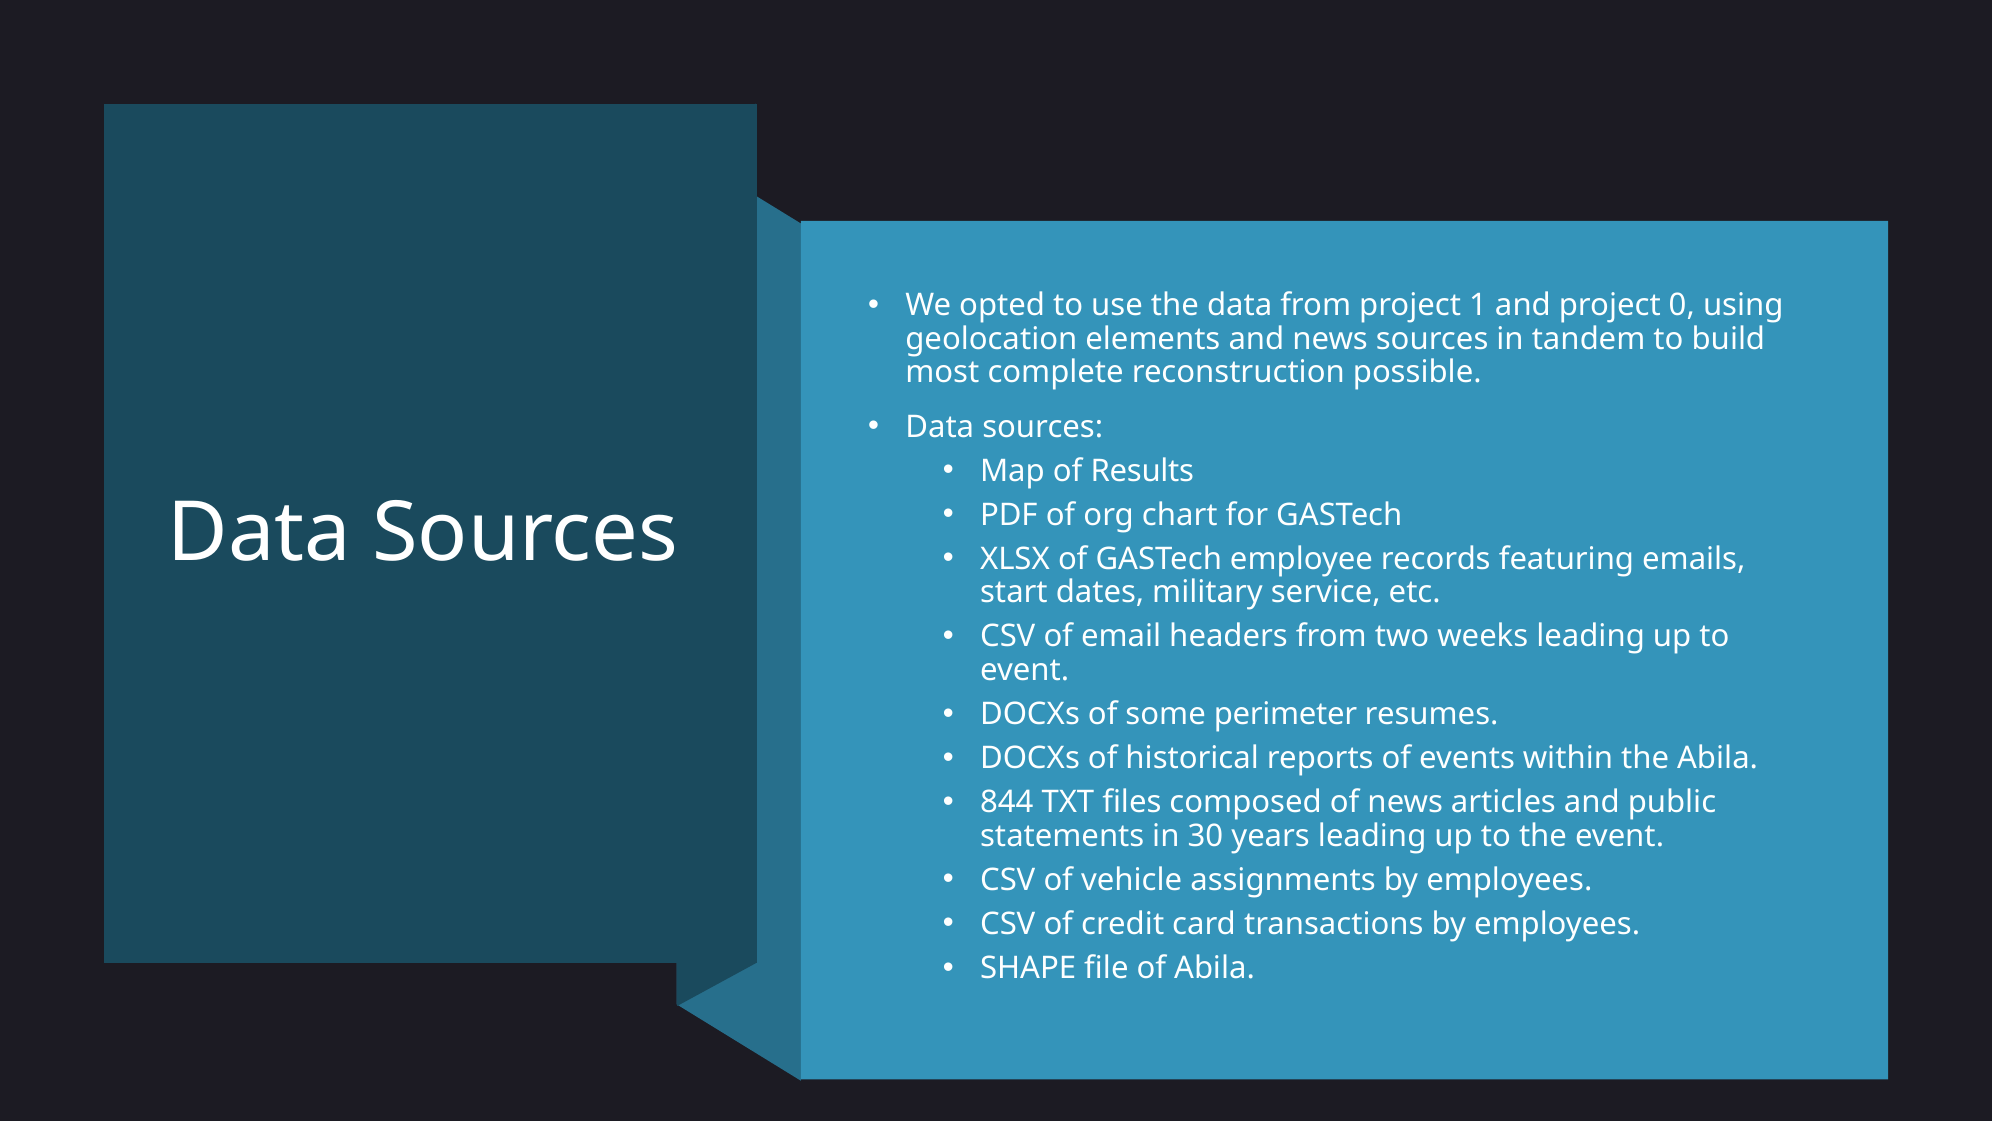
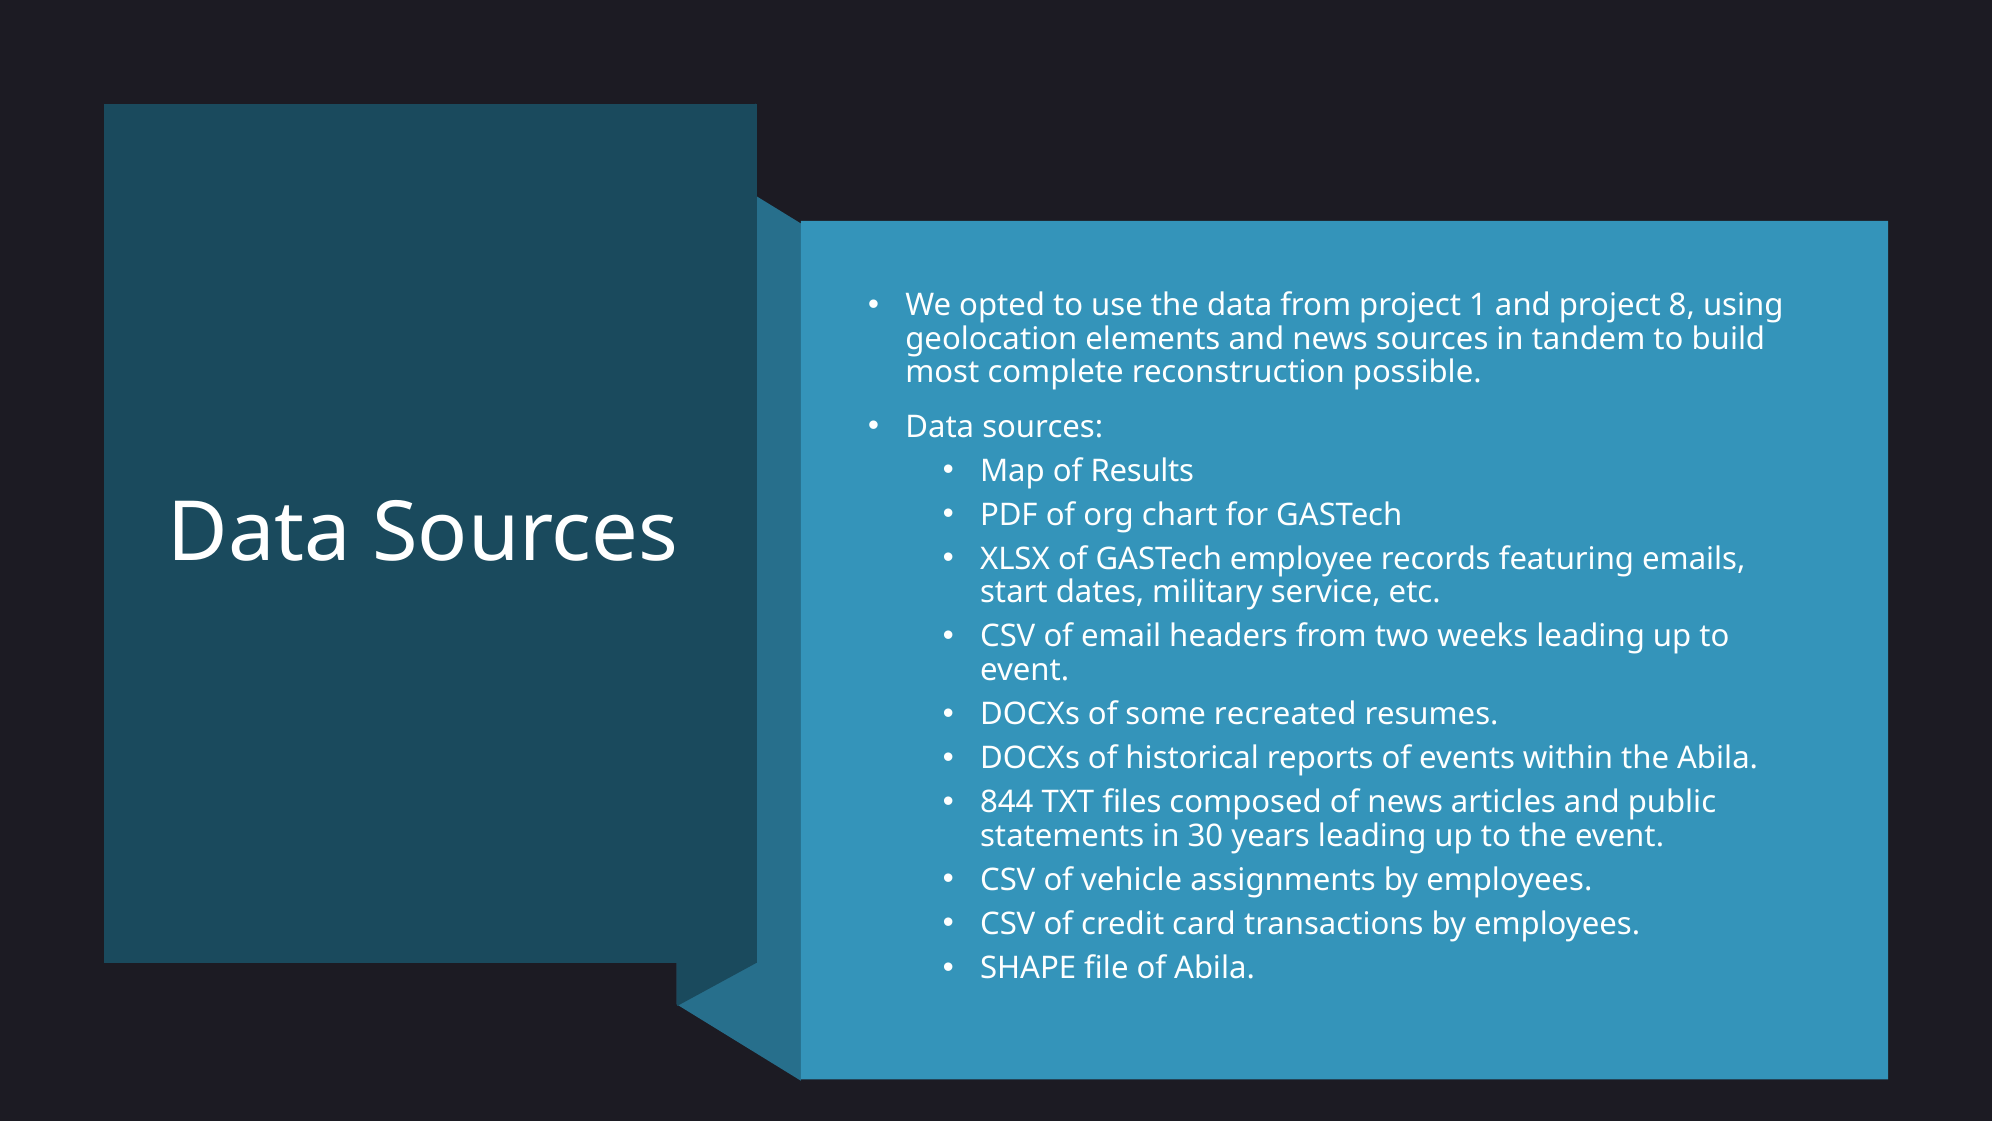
0: 0 -> 8
perimeter: perimeter -> recreated
